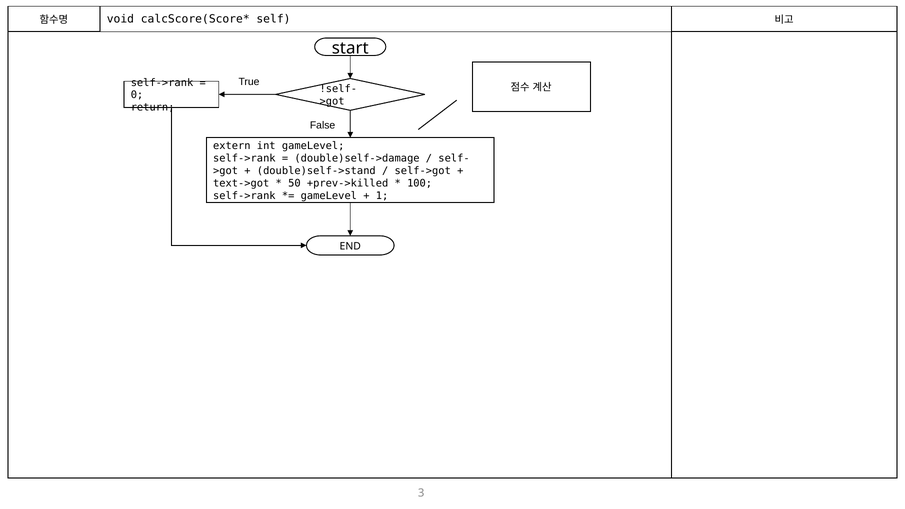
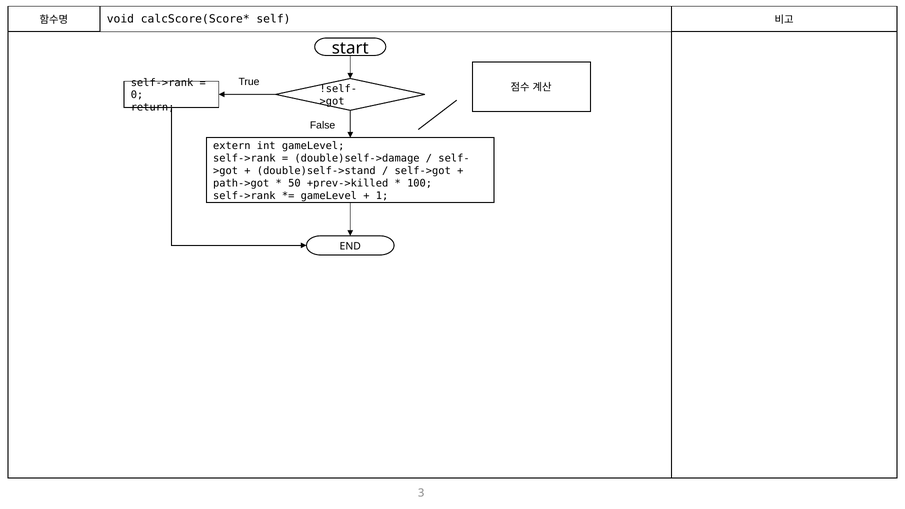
text->got: text->got -> path->got
